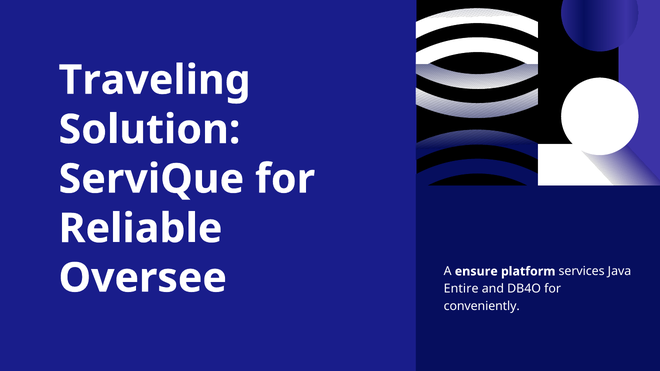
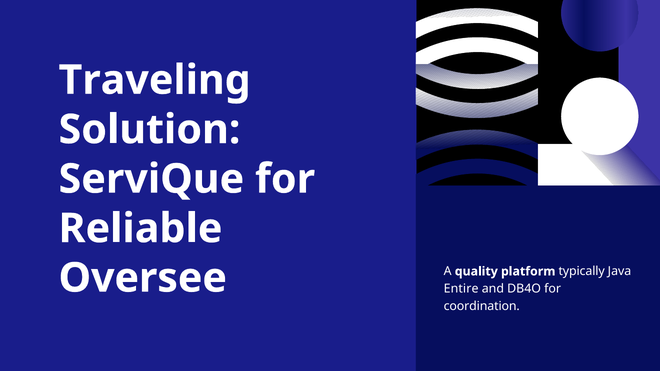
ensure: ensure -> quality
services: services -> typically
conveniently: conveniently -> coordination
